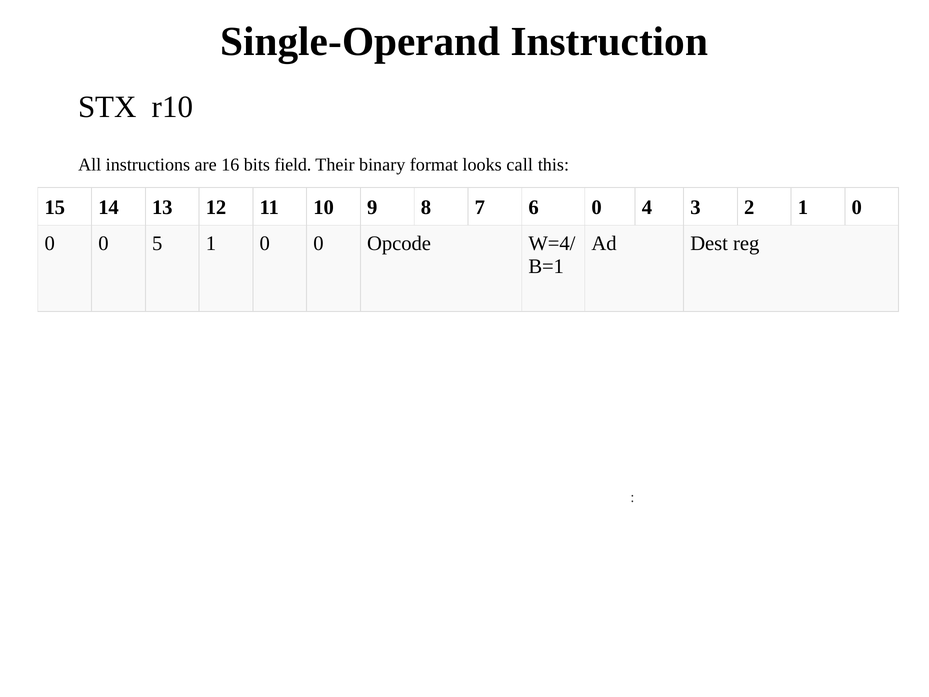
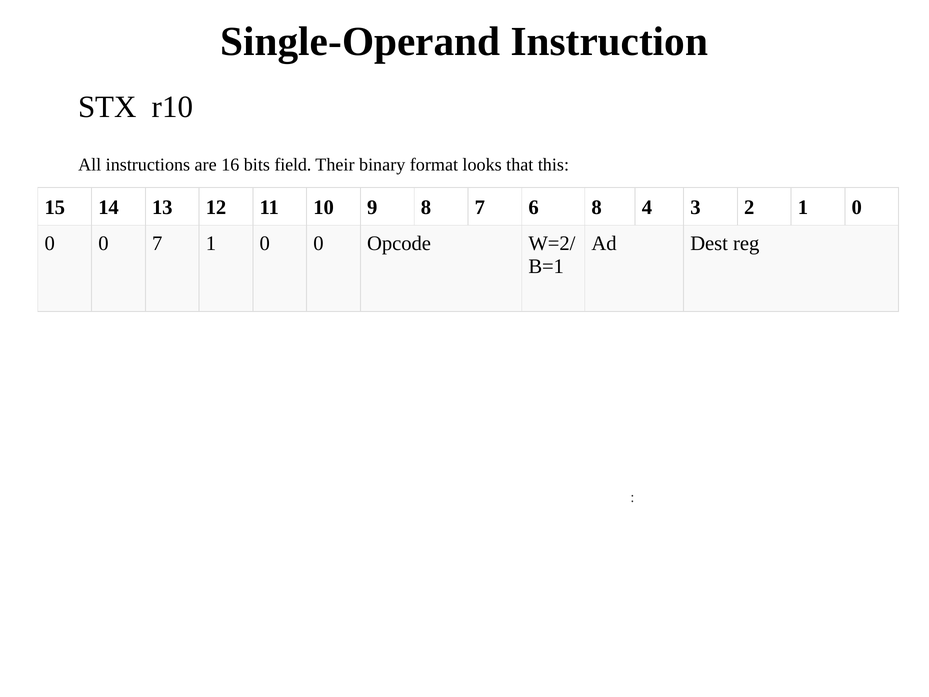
call: call -> that
6 0: 0 -> 8
0 5: 5 -> 7
W=4/: W=4/ -> W=2/
